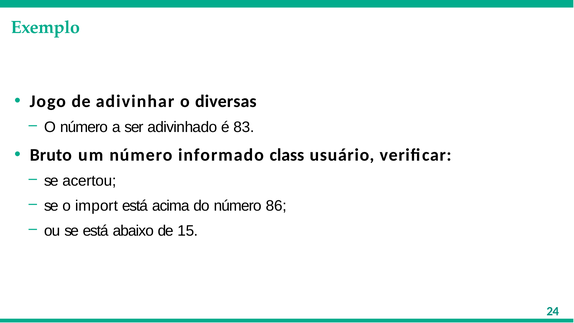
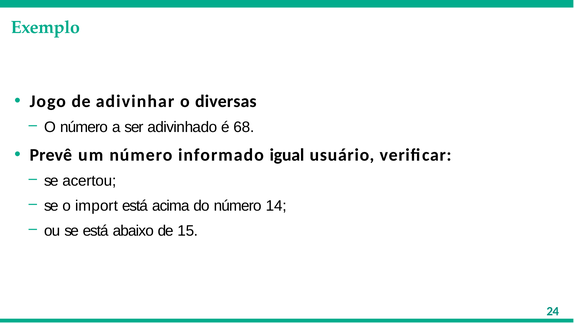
83: 83 -> 68
Bruto: Bruto -> Prevê
class: class -> igual
86: 86 -> 14
